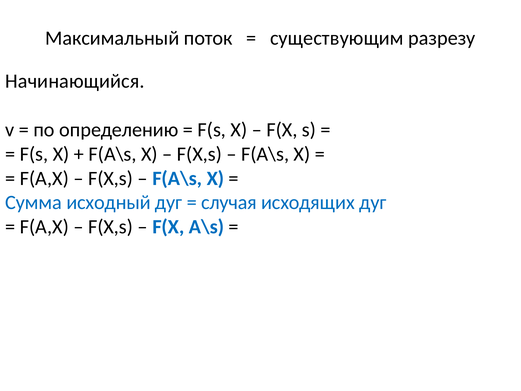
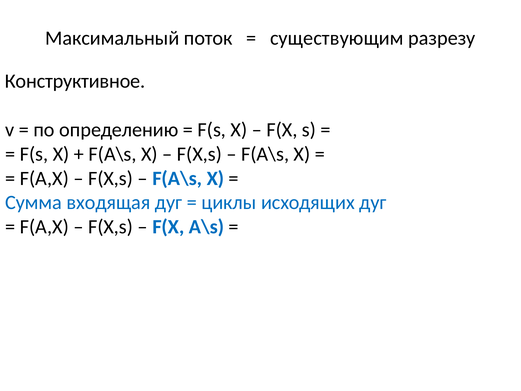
Начинающийся: Начинающийся -> Конструктивное
исходный: исходный -> входящая
случая: случая -> циклы
